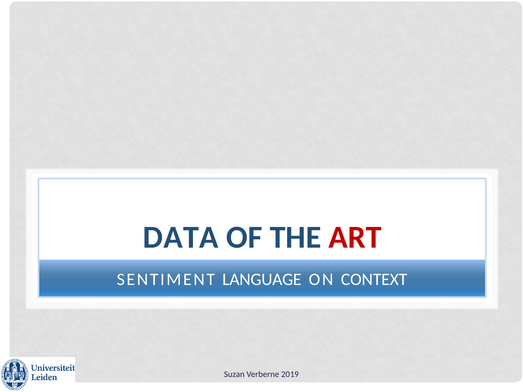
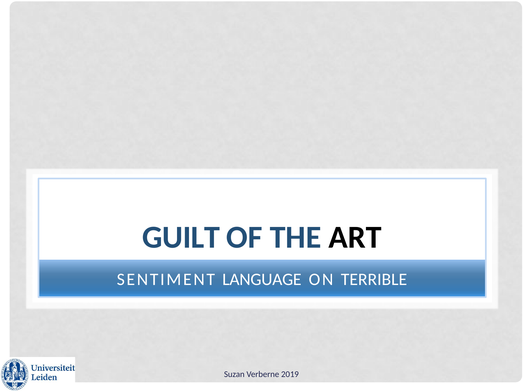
DATA: DATA -> GUILT
ART colour: red -> black
CONTEXT: CONTEXT -> TERRIBLE
